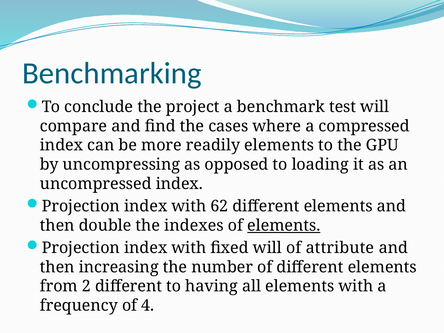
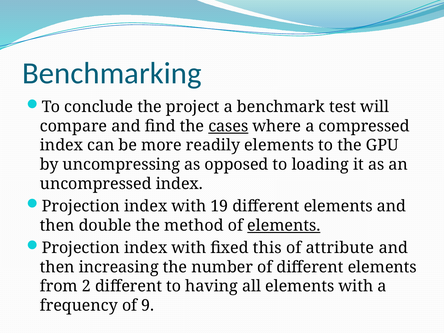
cases underline: none -> present
62: 62 -> 19
indexes: indexes -> method
fixed will: will -> this
4: 4 -> 9
